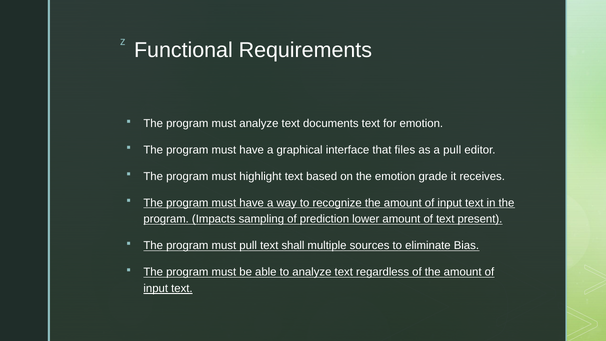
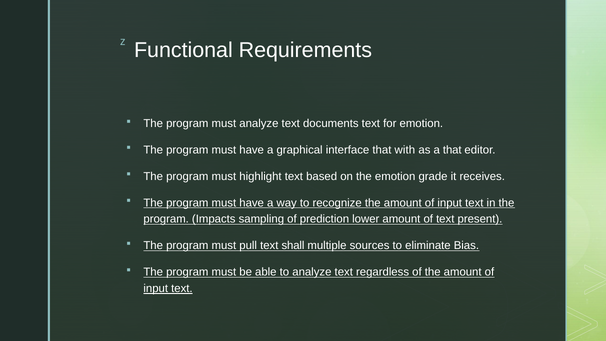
files: files -> with
a pull: pull -> that
